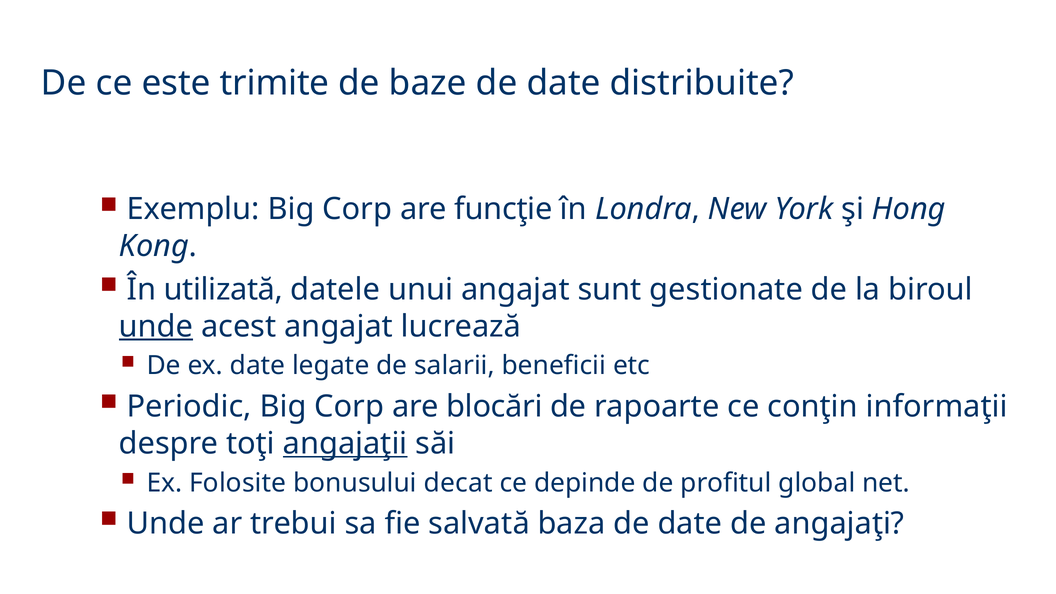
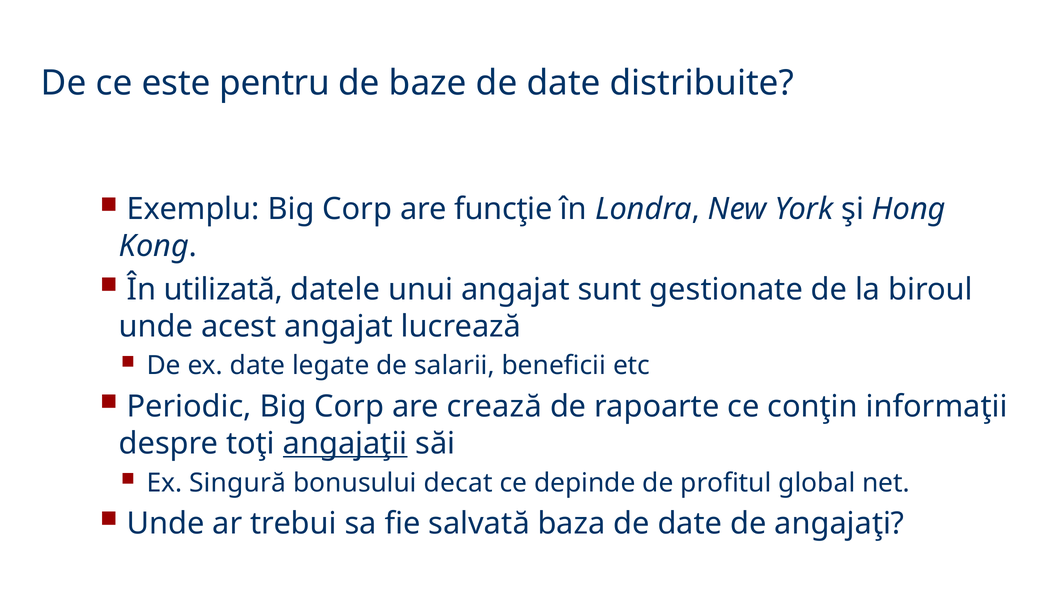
trimite: trimite -> pentru
unde at (156, 326) underline: present -> none
blocări: blocări -> crează
Folosite: Folosite -> Singură
